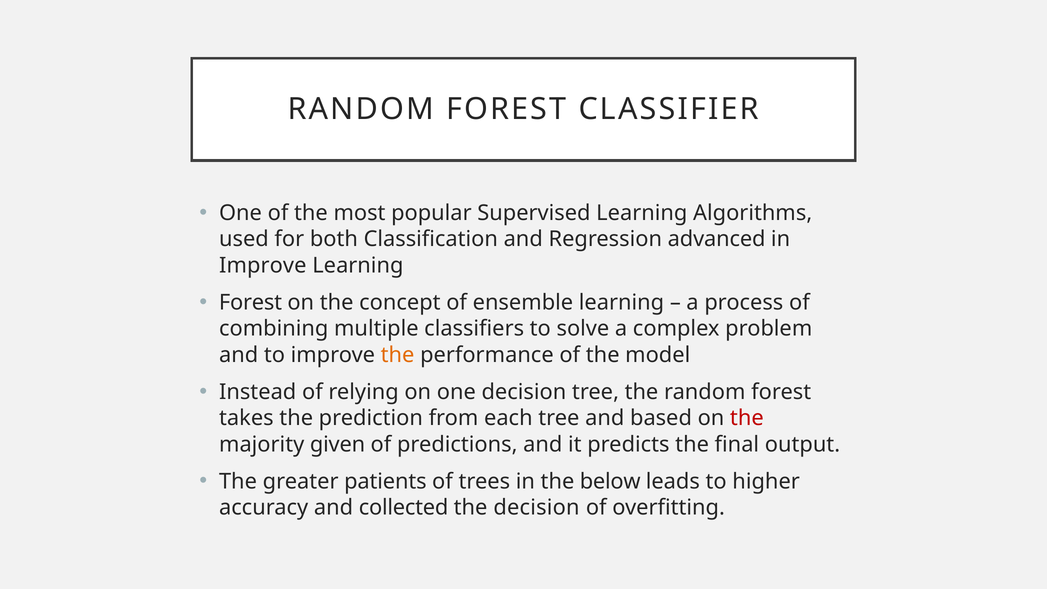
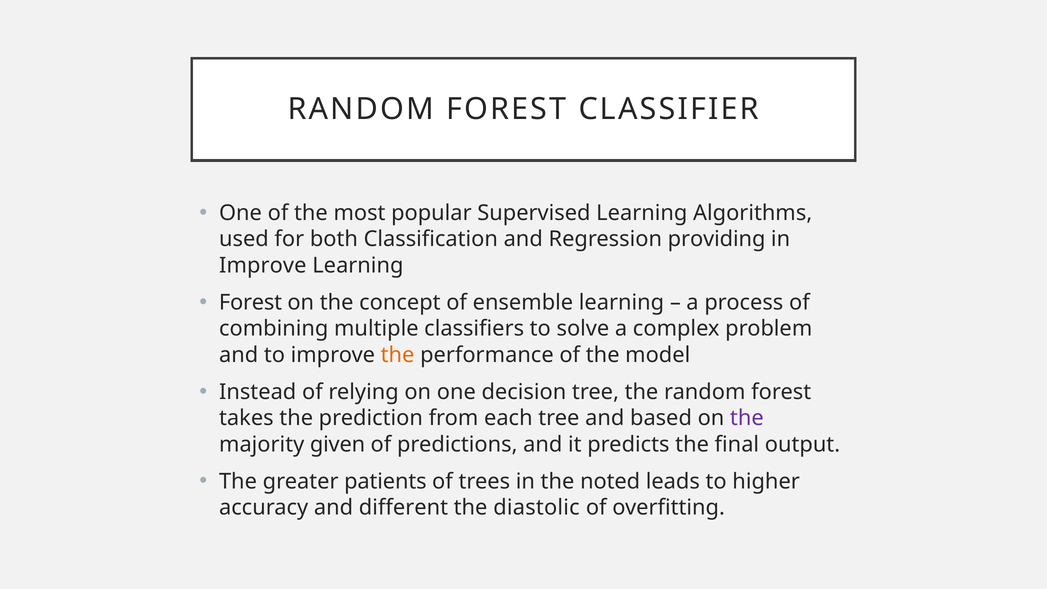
advanced: advanced -> providing
the at (747, 418) colour: red -> purple
below: below -> noted
collected: collected -> different
the decision: decision -> diastolic
